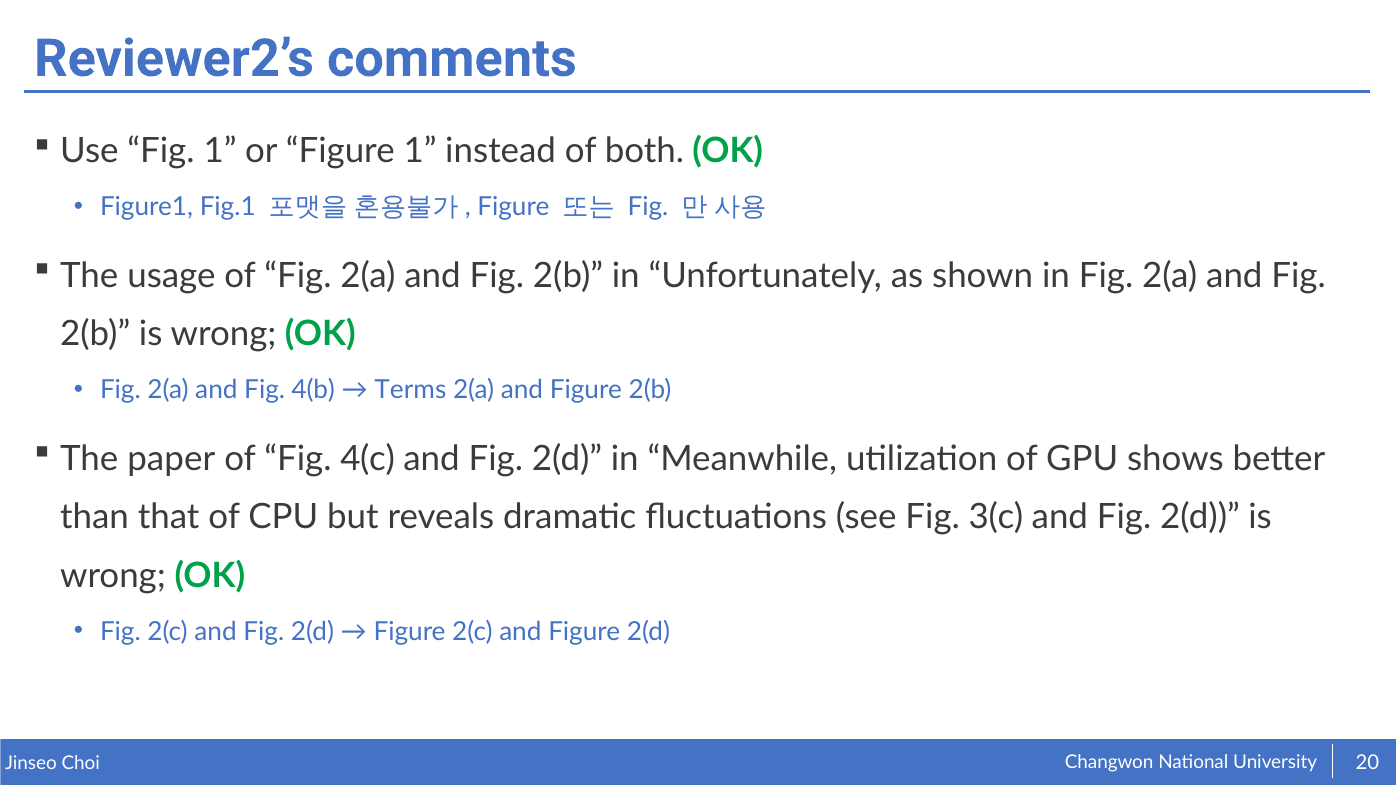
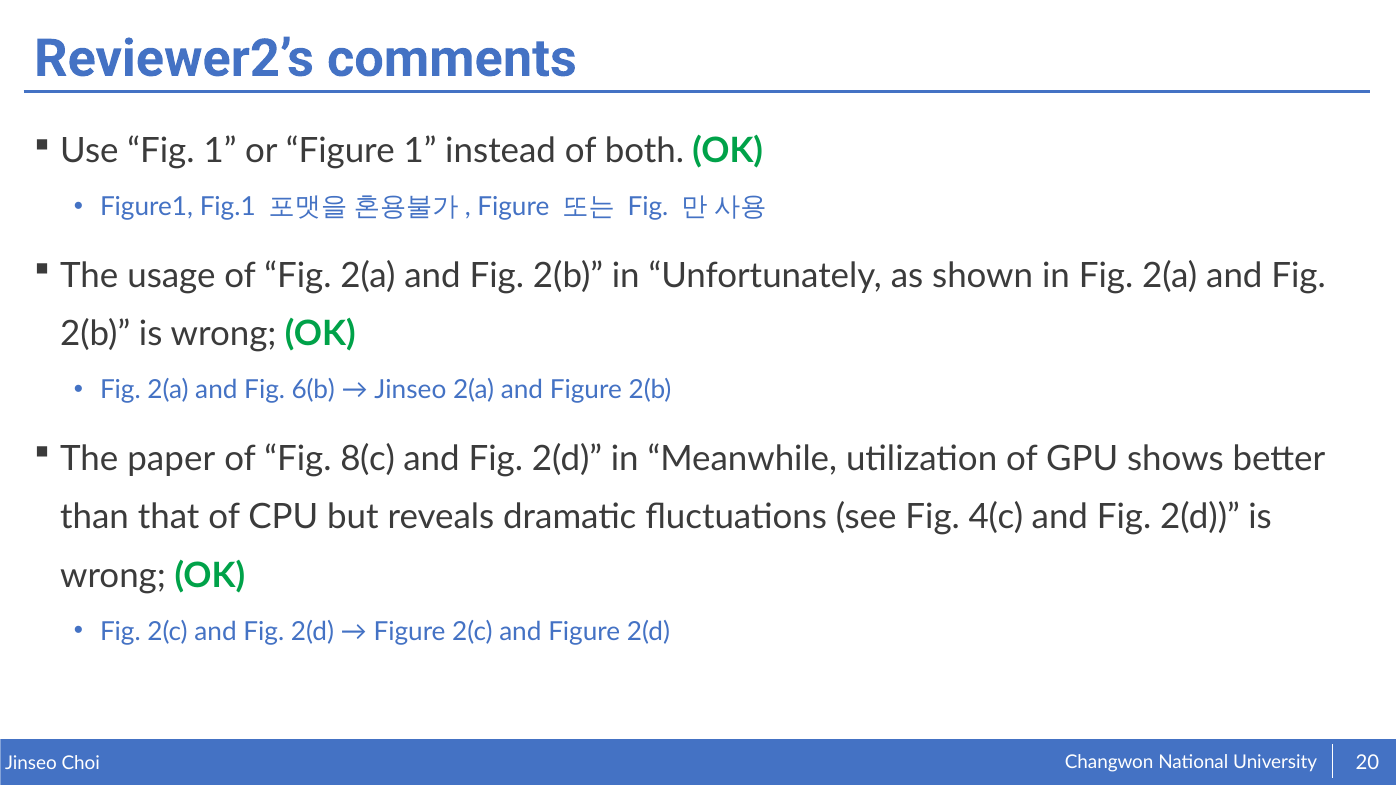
4(b: 4(b -> 6(b
Terms at (410, 390): Terms -> Jinseo
4(c: 4(c -> 8(c
3(c: 3(c -> 4(c
